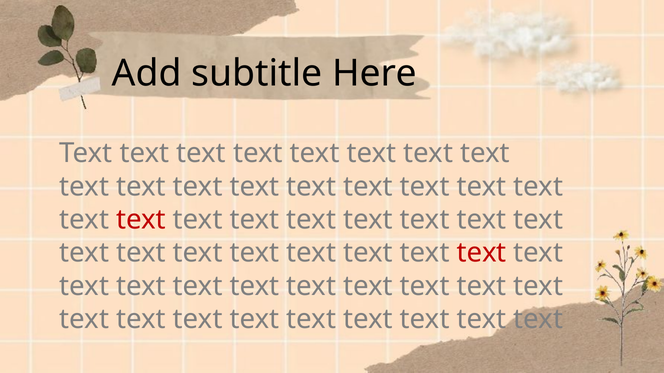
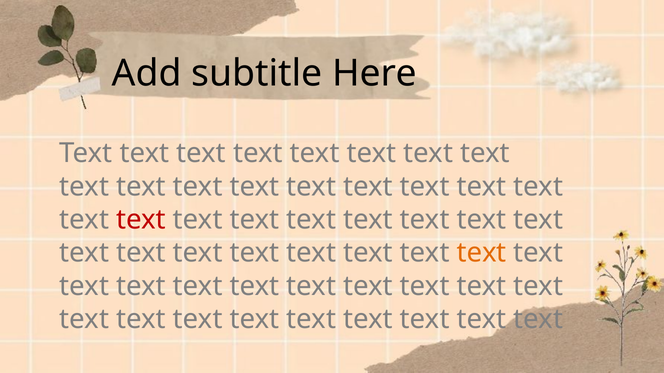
text at (482, 253) colour: red -> orange
